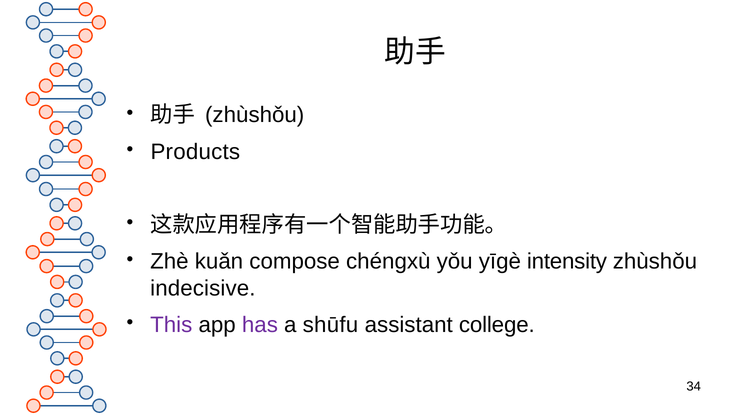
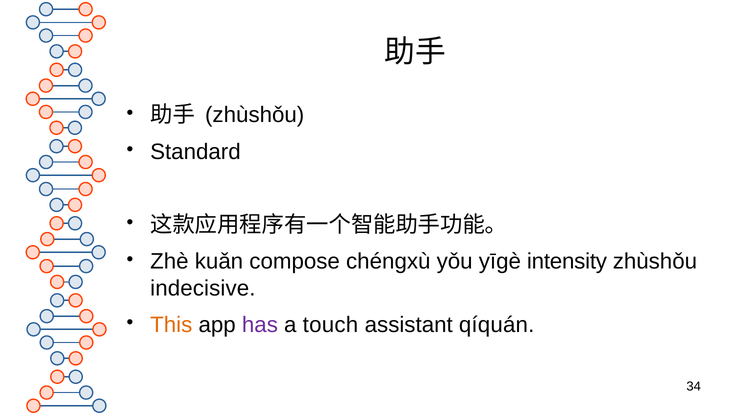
Products: Products -> Standard
This colour: purple -> orange
shūfu: shūfu -> touch
college: college -> qíquán
